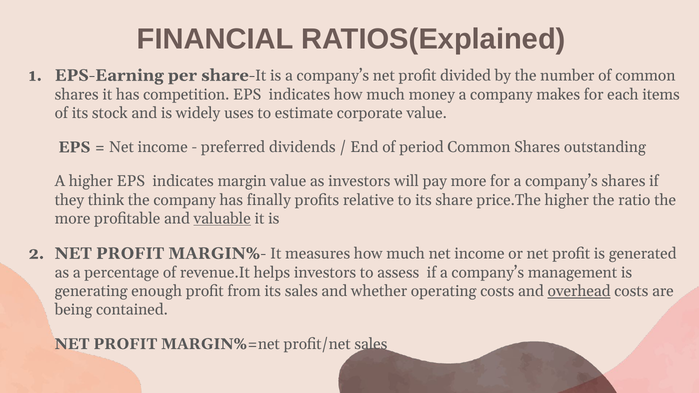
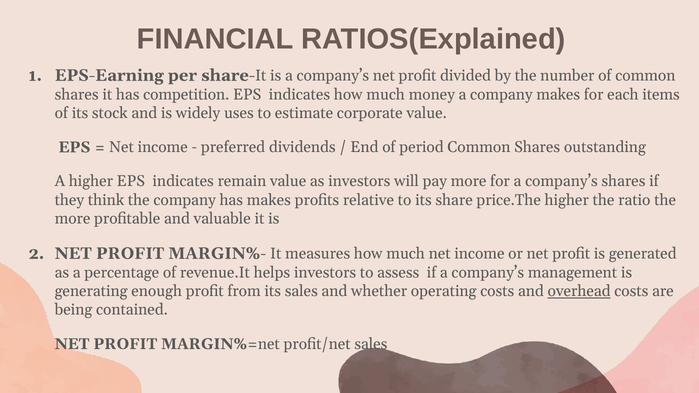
margin: margin -> remain
has finally: finally -> makes
valuable underline: present -> none
